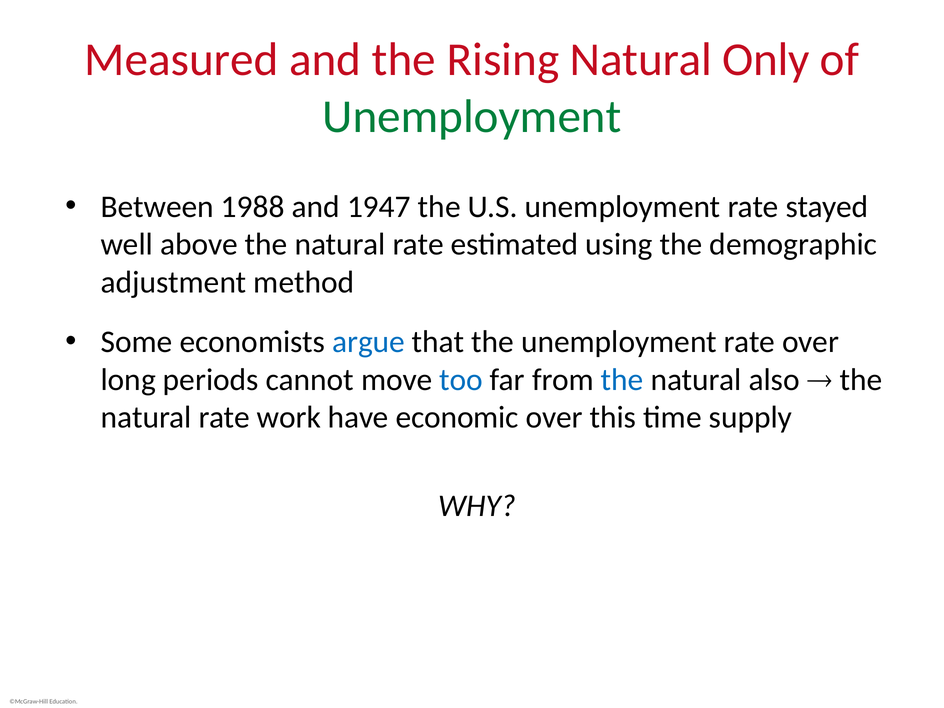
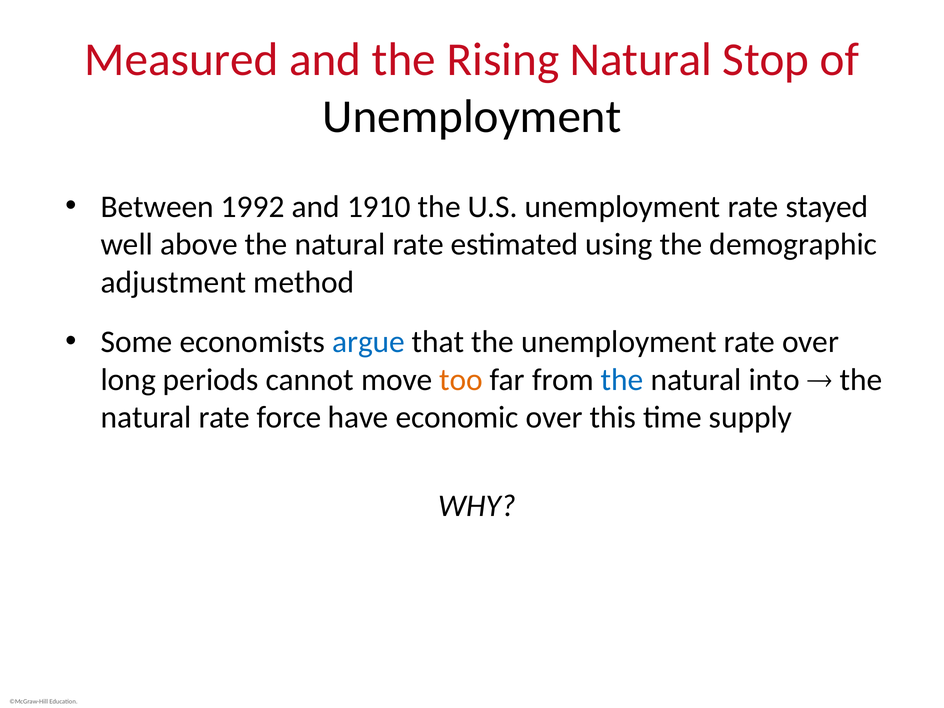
Only: Only -> Stop
Unemployment at (472, 117) colour: green -> black
1988: 1988 -> 1992
1947: 1947 -> 1910
too colour: blue -> orange
also: also -> into
work: work -> force
